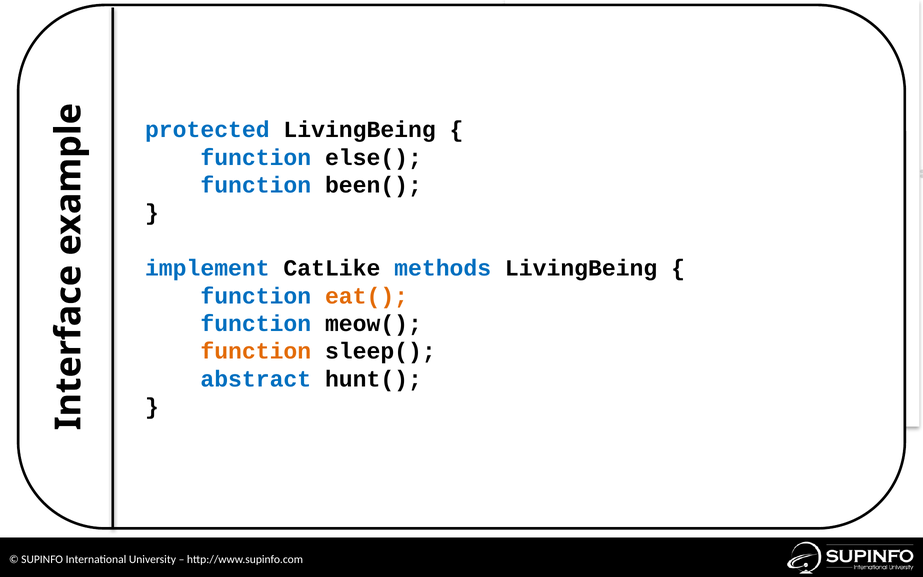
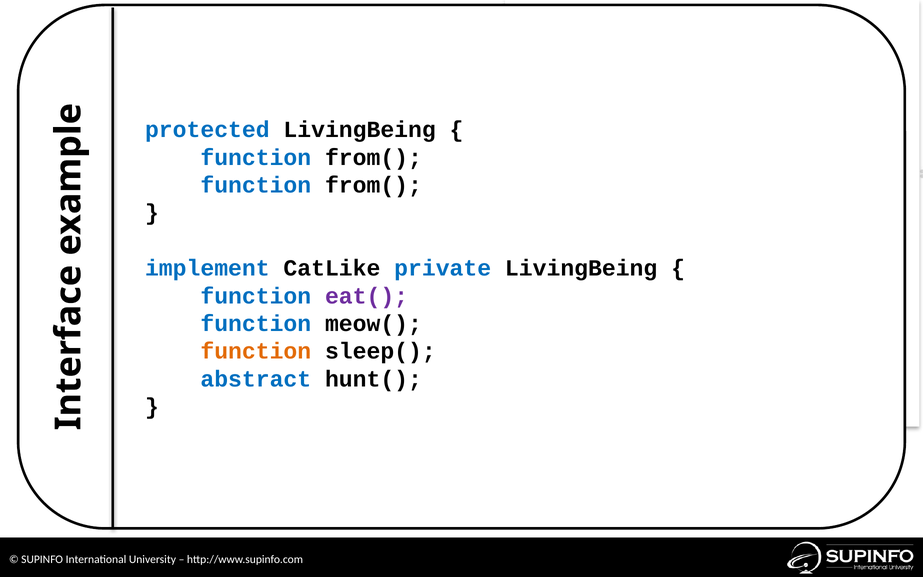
else( at (373, 157): else( -> from(
been( at (373, 185): been( -> from(
methods: methods -> private
eat( colour: orange -> purple
